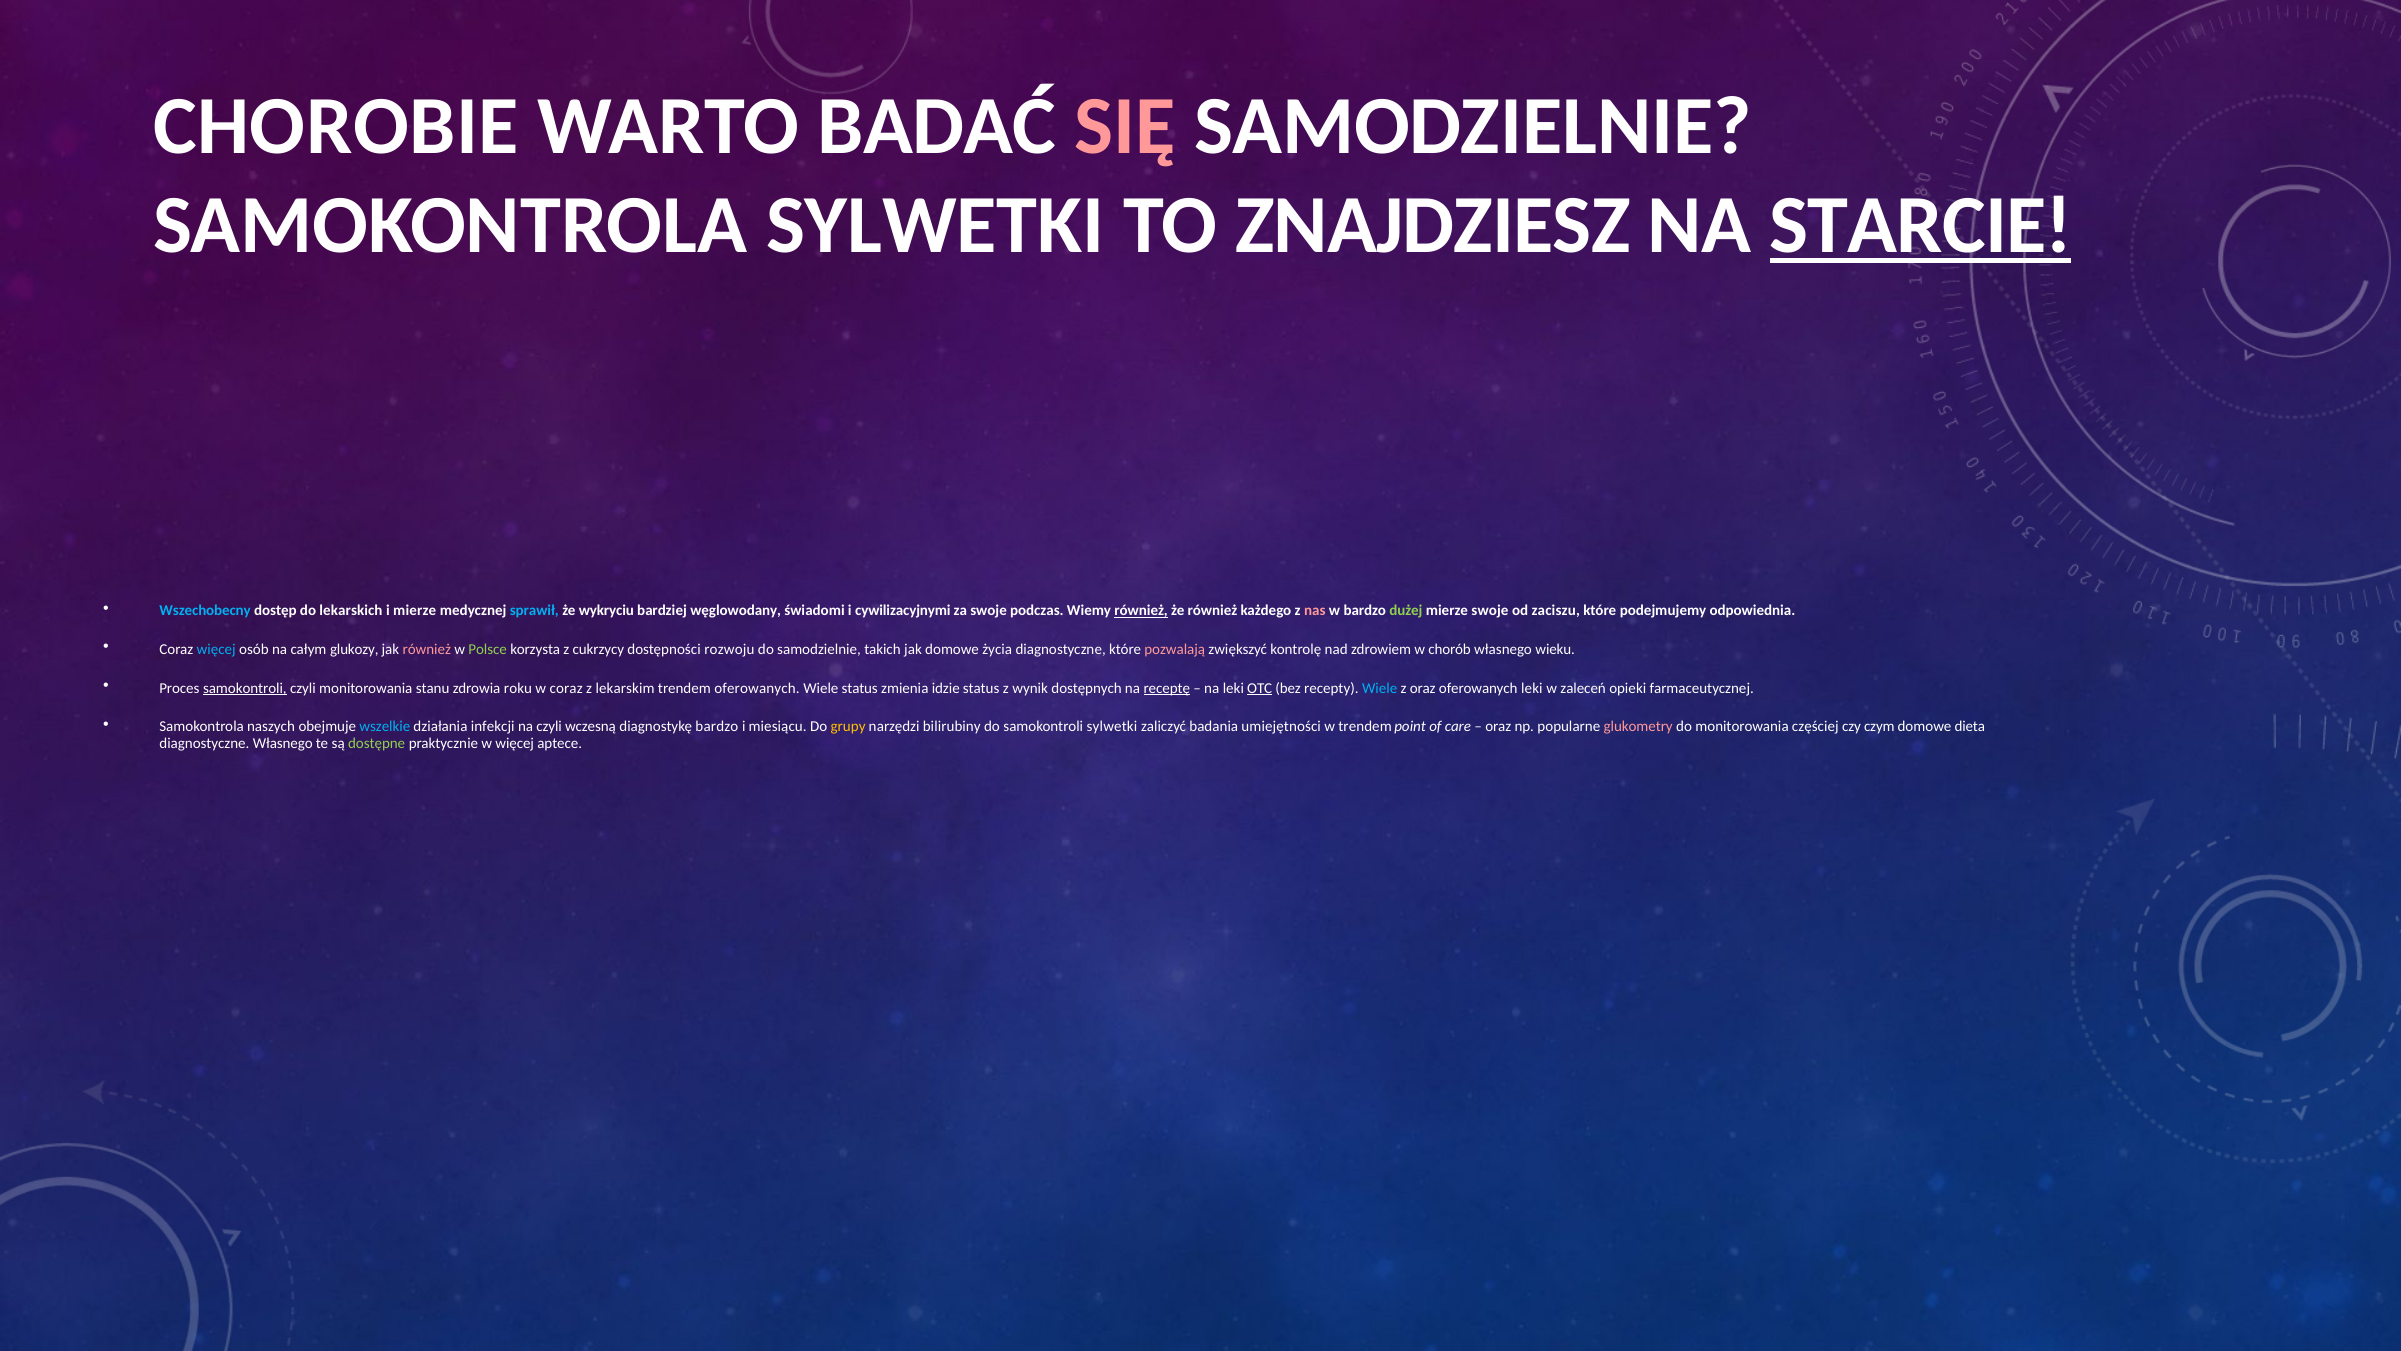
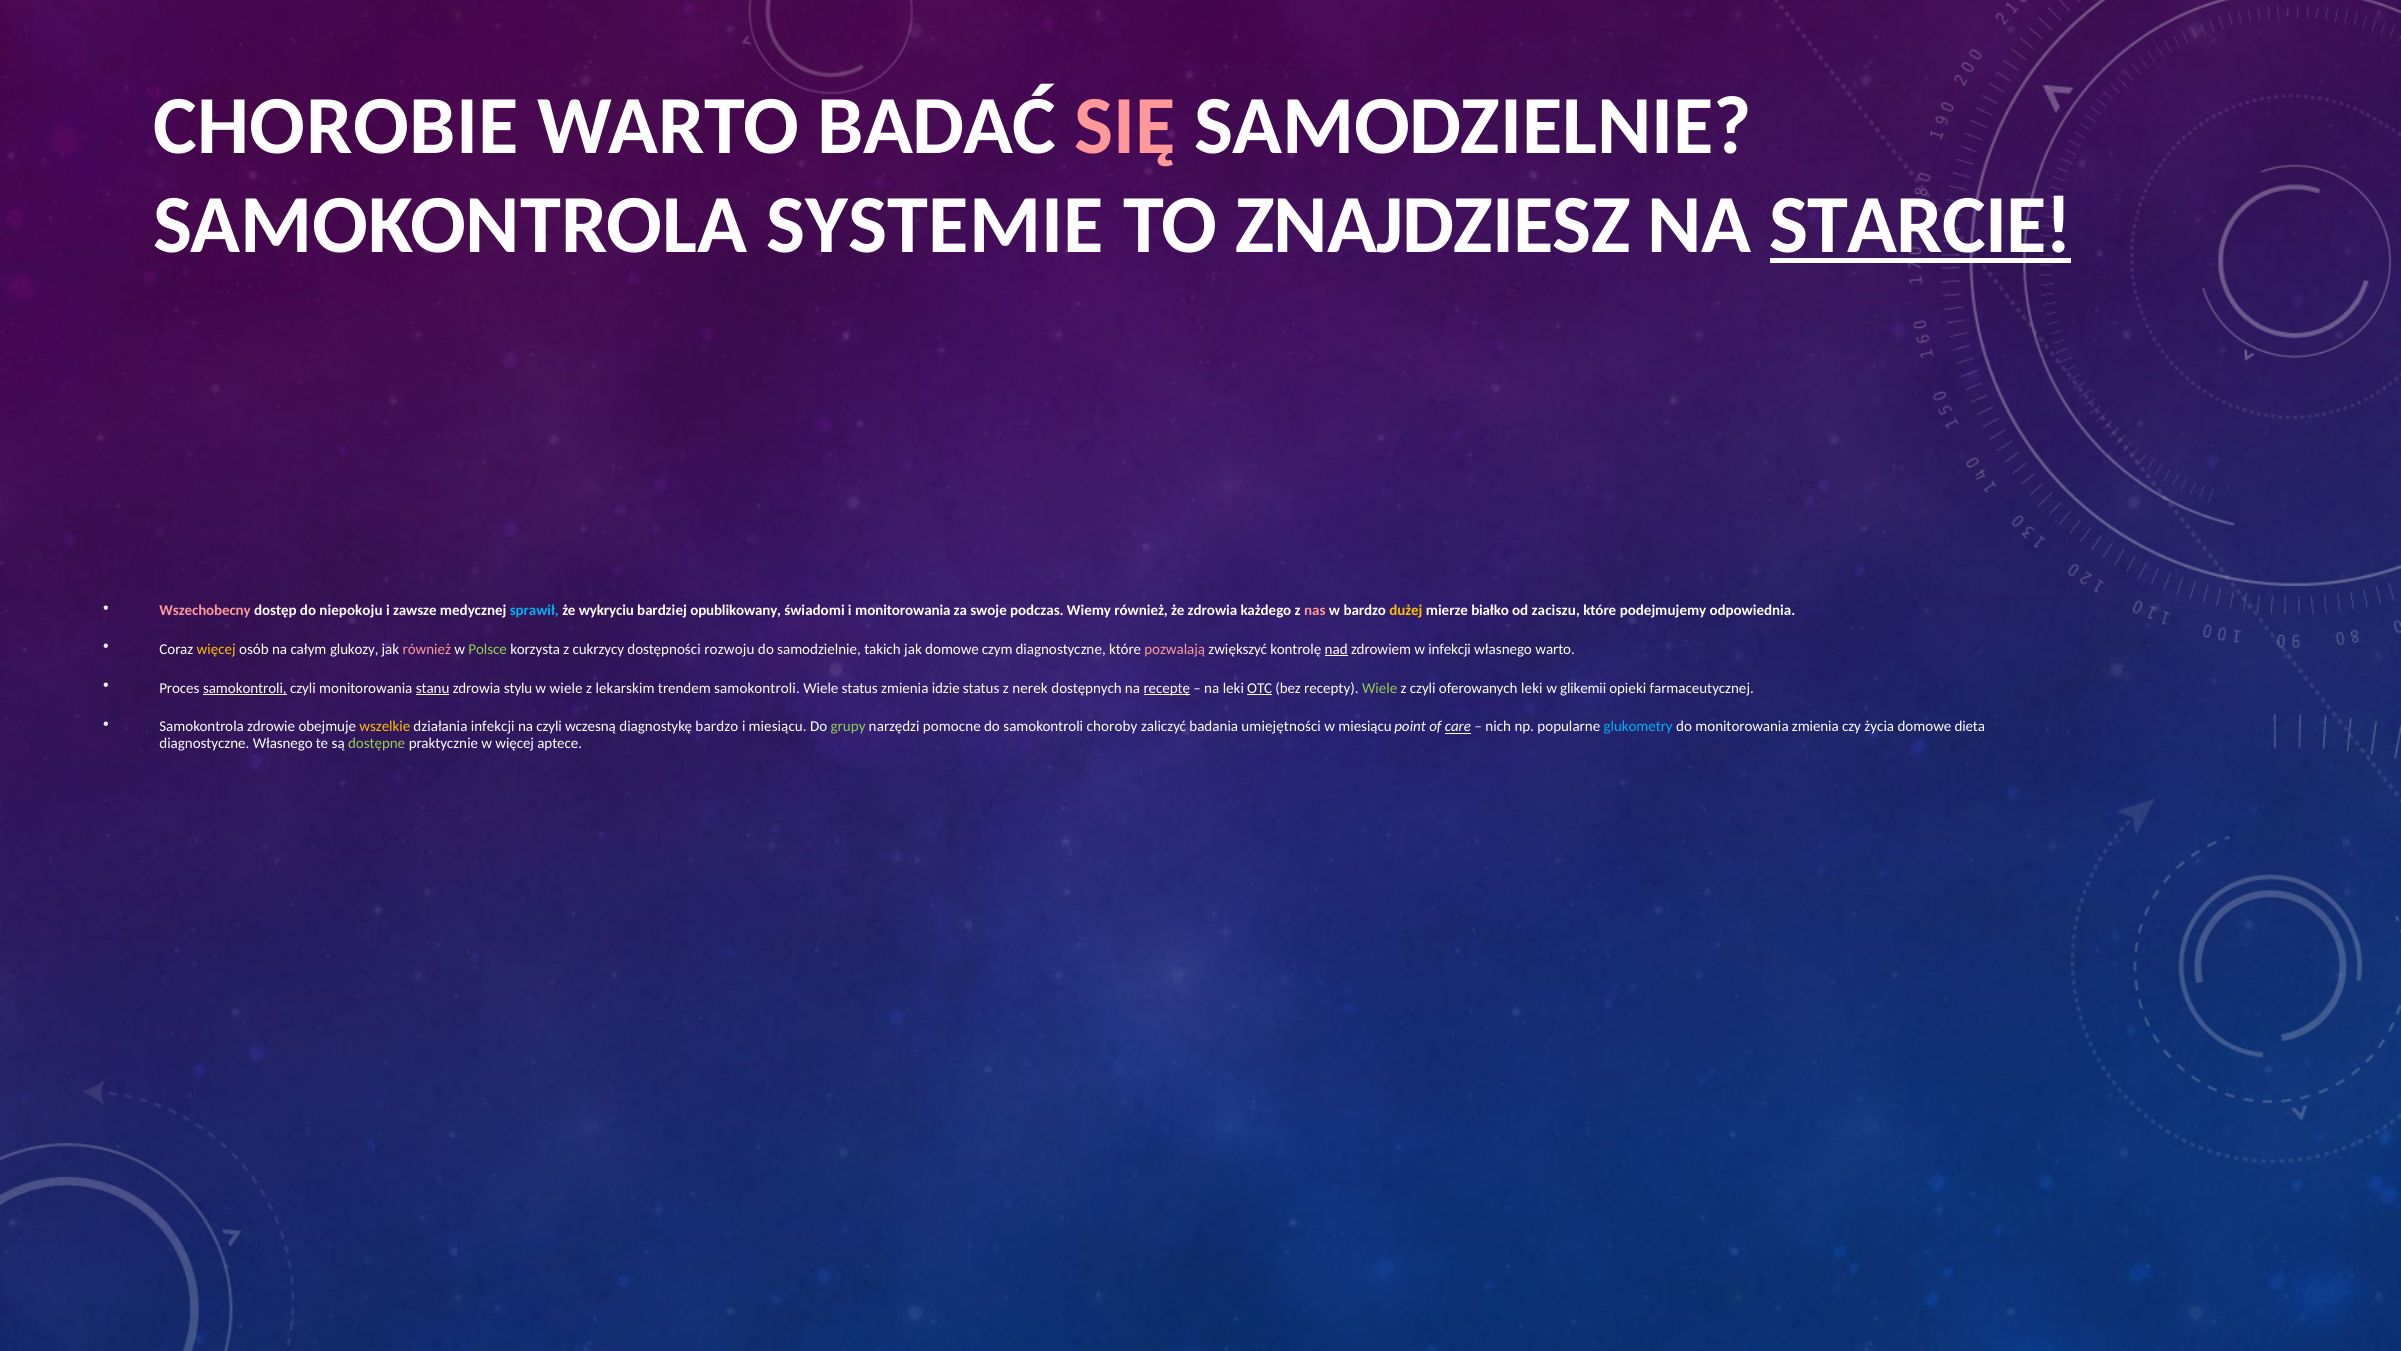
SAMOKONTROLA SYLWETKI: SYLWETKI -> SYSTEMIE
Wszechobecny colour: light blue -> pink
lekarskich: lekarskich -> niepokoju
i mierze: mierze -> zawsze
węglowodany: węglowodany -> opublikowany
i cywilizacyjnymi: cywilizacyjnymi -> monitorowania
również at (1141, 610) underline: present -> none
że również: również -> zdrowia
dużej colour: light green -> yellow
mierze swoje: swoje -> białko
więcej at (216, 649) colour: light blue -> yellow
życia: życia -> czym
nad underline: none -> present
w chorób: chorób -> infekcji
własnego wieku: wieku -> warto
stanu underline: none -> present
roku: roku -> stylu
w coraz: coraz -> wiele
trendem oferowanych: oferowanych -> samokontroli
wynik: wynik -> nerek
Wiele at (1380, 688) colour: light blue -> light green
z oraz: oraz -> czyli
zaleceń: zaleceń -> glikemii
naszych: naszych -> zdrowie
wszelkie colour: light blue -> yellow
grupy colour: yellow -> light green
bilirubiny: bilirubiny -> pomocne
samokontroli sylwetki: sylwetki -> choroby
w trendem: trendem -> miesiącu
care underline: none -> present
oraz at (1498, 727): oraz -> nich
glukometry colour: pink -> light blue
monitorowania częściej: częściej -> zmienia
czym: czym -> życia
